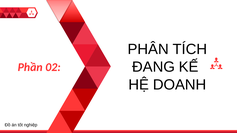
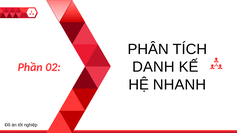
ĐANG: ĐANG -> DANH
DOANH: DOANH -> NHANH
